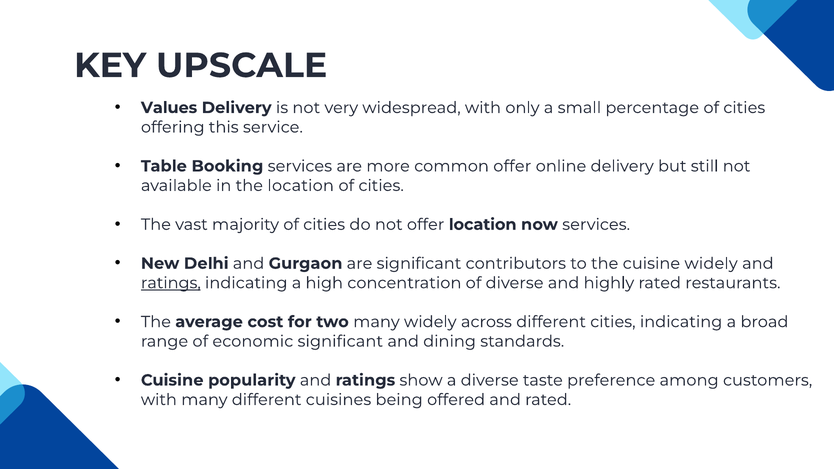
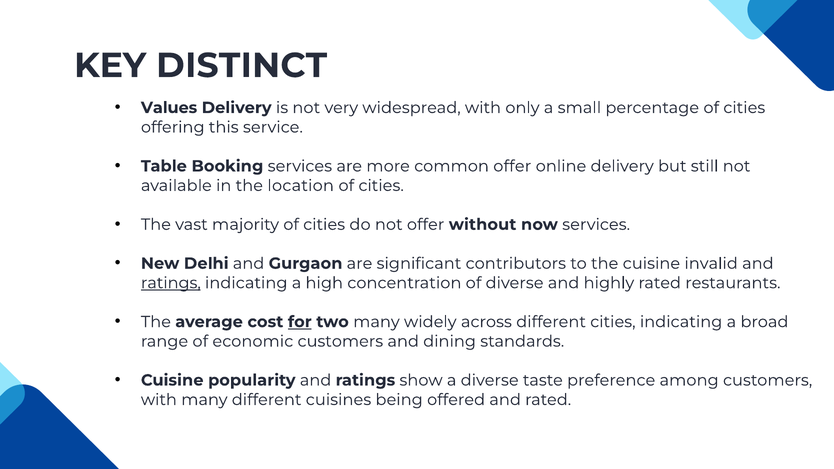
UPSCALE: UPSCALE -> DISTINCT
offer location: location -> without
cuisine widely: widely -> invalid
for underline: none -> present
economic significant: significant -> customers
